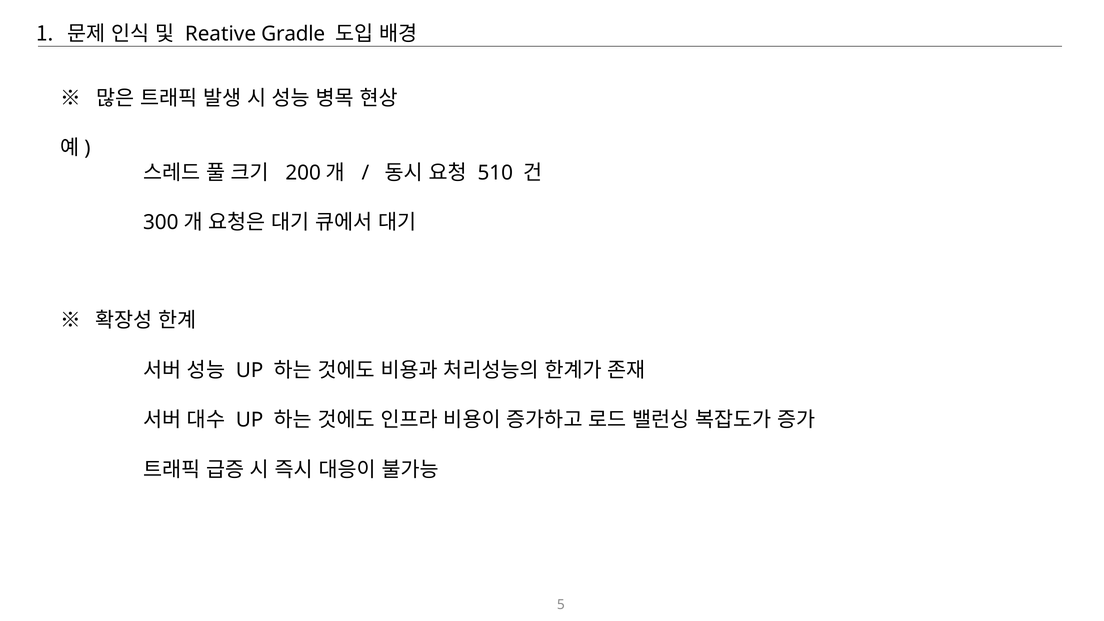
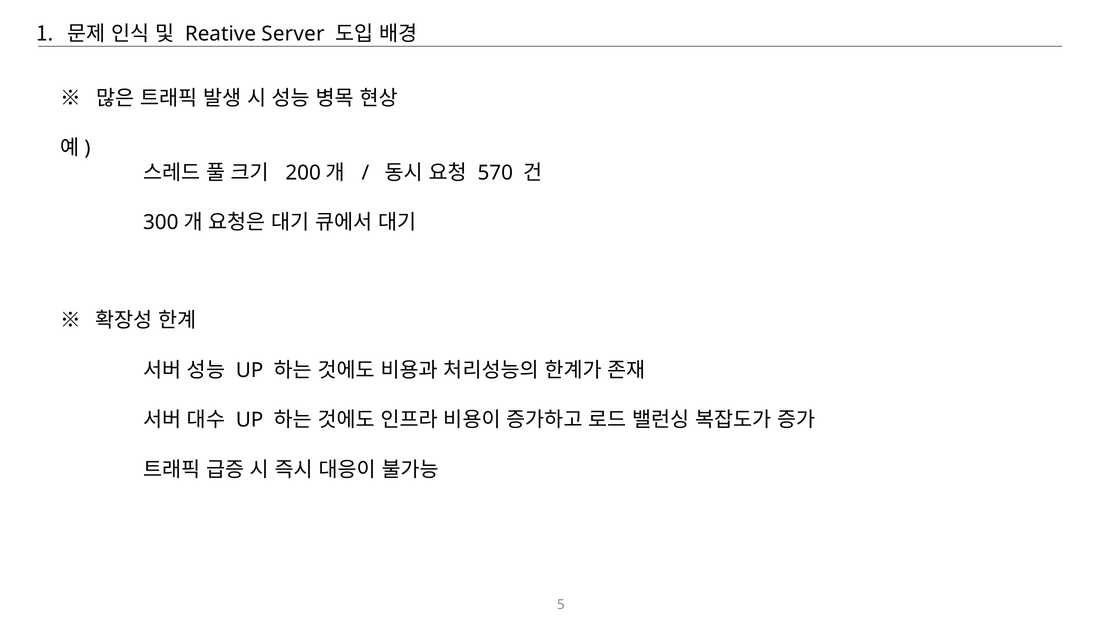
Gradle: Gradle -> Server
510: 510 -> 570
